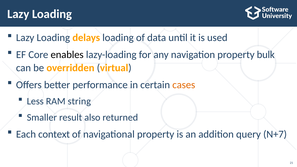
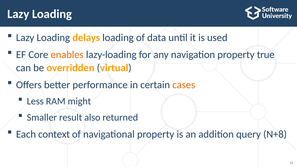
enables colour: black -> orange
bulk: bulk -> true
string: string -> might
N+7: N+7 -> N+8
